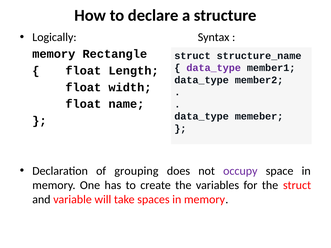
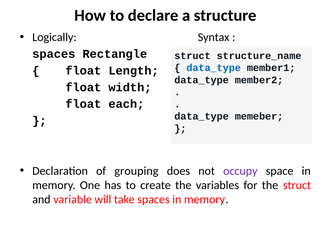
memory at (54, 54): memory -> spaces
data_type at (214, 68) colour: purple -> blue
name: name -> each
